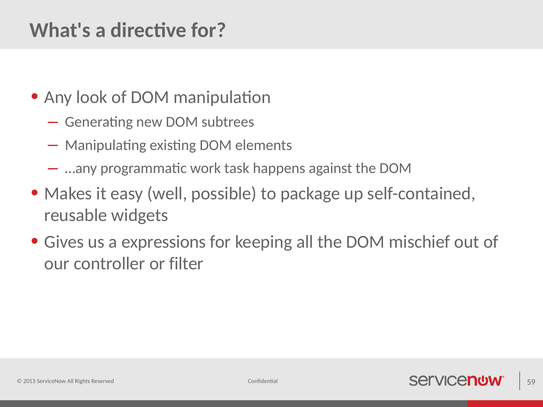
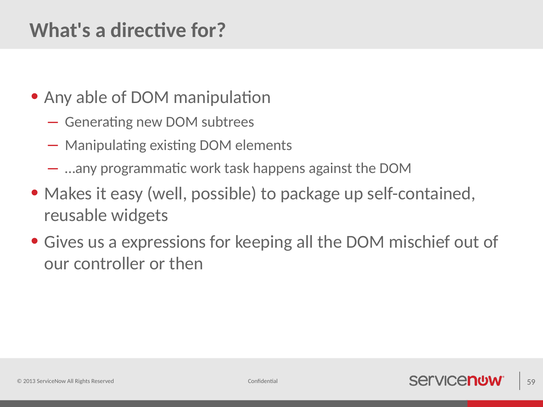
look: look -> able
filter: filter -> then
